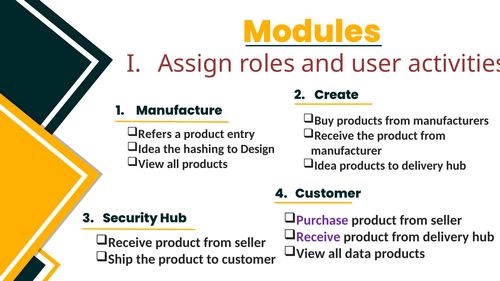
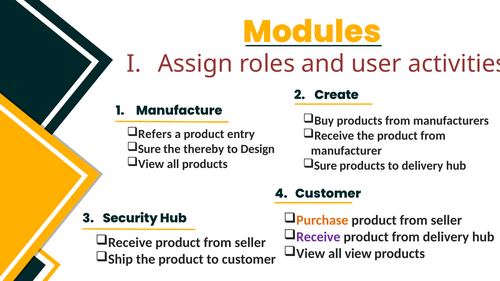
Idea at (149, 149): Idea -> Sure
hashing: hashing -> thereby
Idea at (325, 166): Idea -> Sure
Purchase colour: purple -> orange
all data: data -> view
